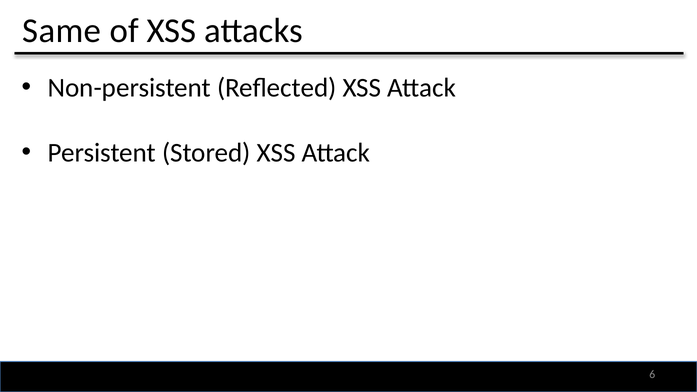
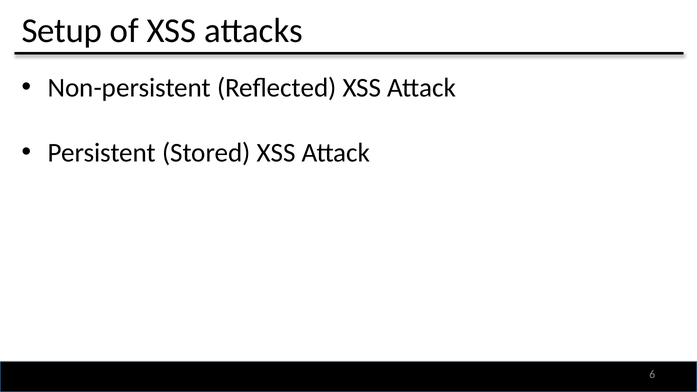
Same: Same -> Setup
